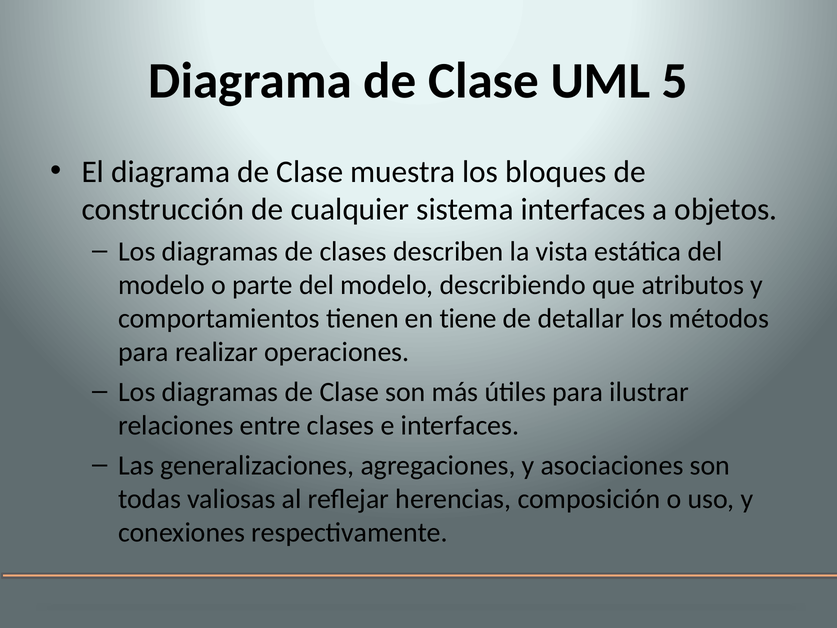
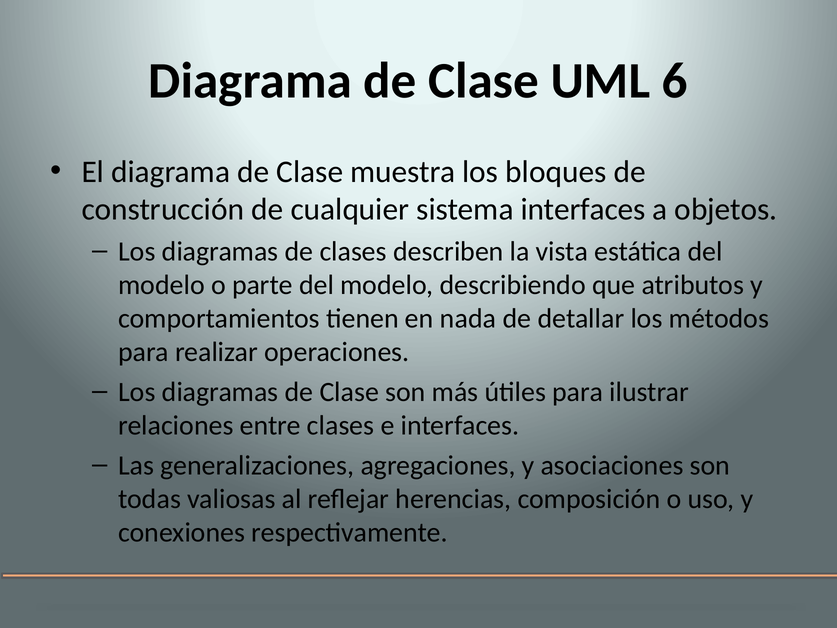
5: 5 -> 6
tiene: tiene -> nada
